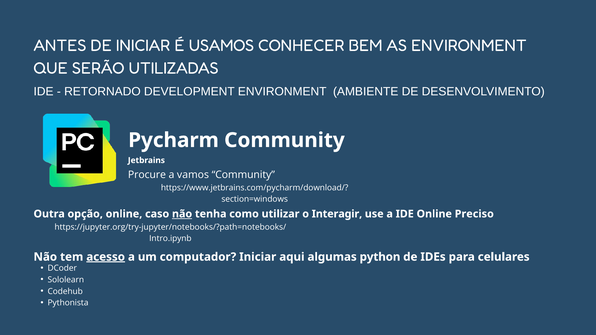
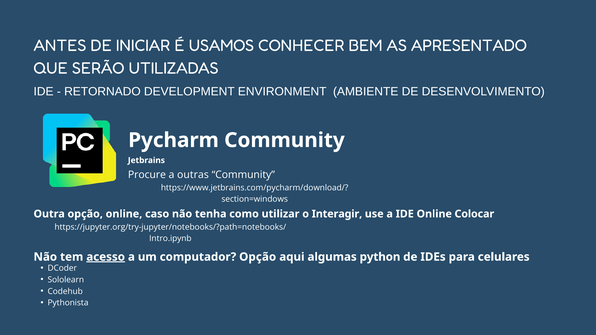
AS ENVIRONMENT: ENVIRONMENT -> APRESENTADO
vamos: vamos -> outras
não at (182, 214) underline: present -> none
Preciso: Preciso -> Colocar
computador Iniciar: Iniciar -> Opção
